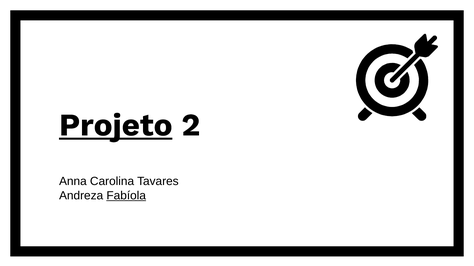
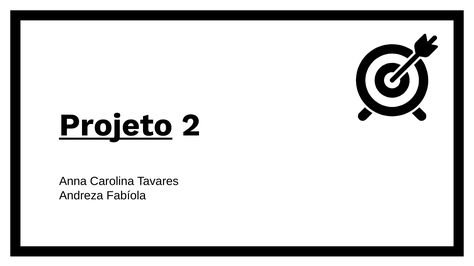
Fabíola underline: present -> none
